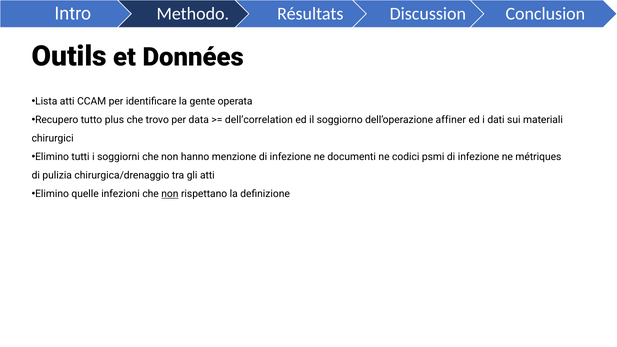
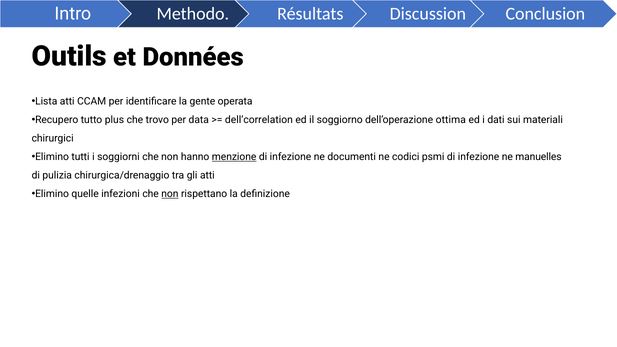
affiner: affiner -> ottima
menzione underline: none -> present
métriques: métriques -> manuelles
